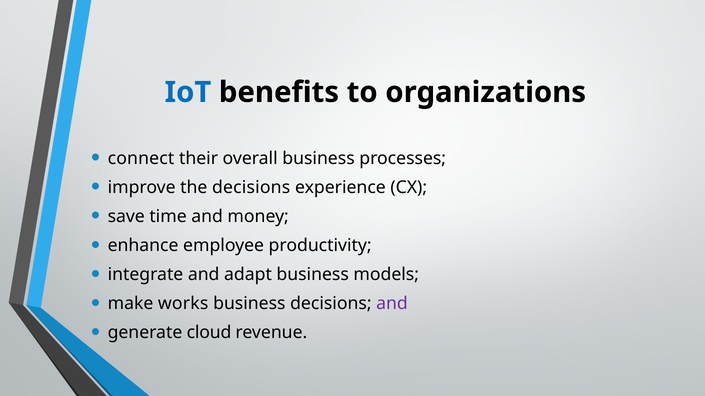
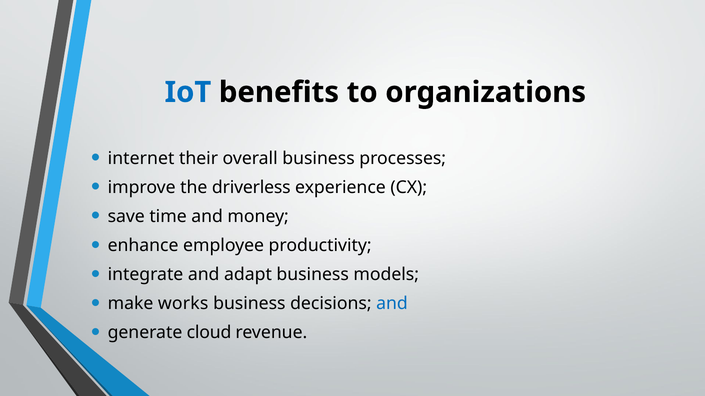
connect: connect -> internet
the decisions: decisions -> driverless
and at (392, 304) colour: purple -> blue
